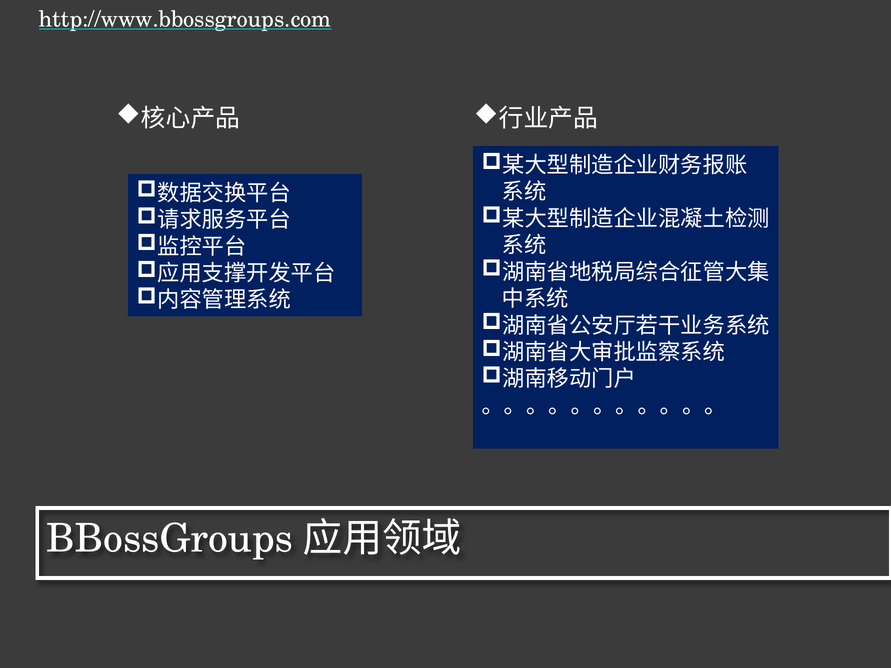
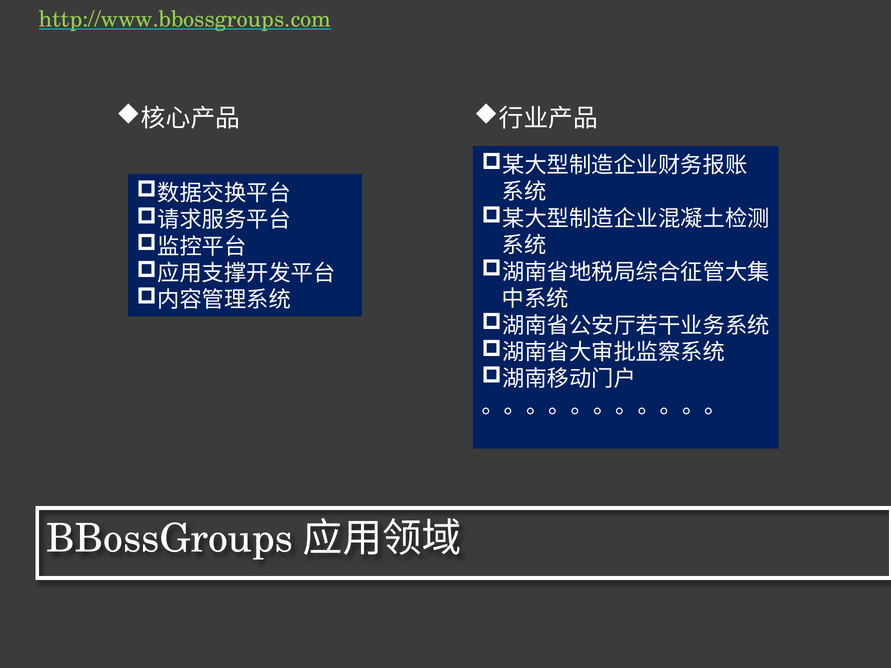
http://www.bbossgroups.com colour: white -> light green
